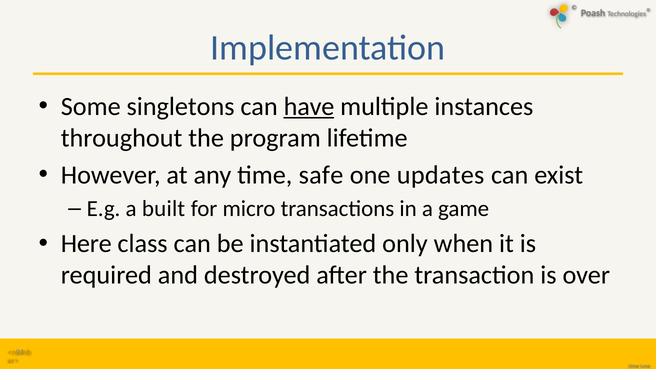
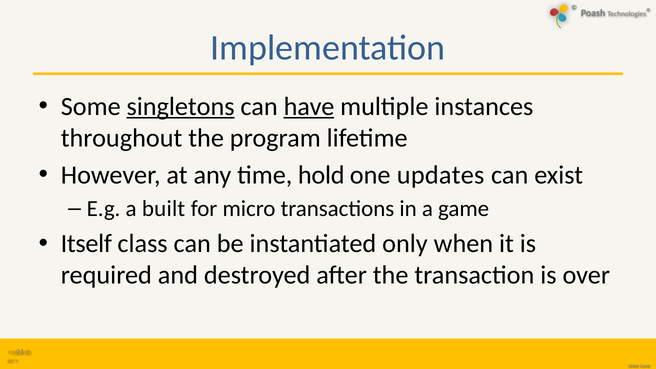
singletons underline: none -> present
safe: safe -> hold
Here: Here -> Itself
